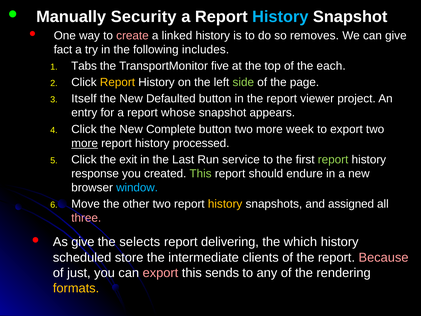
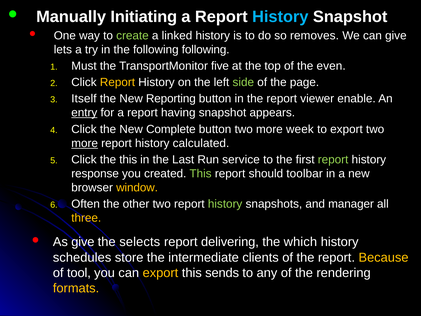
Security: Security -> Initiating
create colour: pink -> light green
fact: fact -> lets
following includes: includes -> following
Tabs: Tabs -> Must
each: each -> even
Defaulted: Defaulted -> Reporting
project: project -> enable
entry underline: none -> present
whose: whose -> having
processed: processed -> calculated
the exit: exit -> this
endure: endure -> toolbar
window colour: light blue -> yellow
Move: Move -> Often
history at (225, 204) colour: yellow -> light green
assigned: assigned -> manager
three colour: pink -> yellow
scheduled: scheduled -> schedules
Because colour: pink -> yellow
just: just -> tool
export at (160, 273) colour: pink -> yellow
